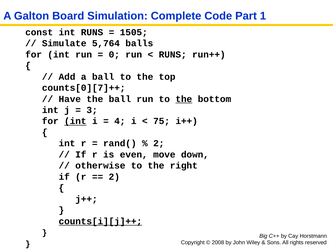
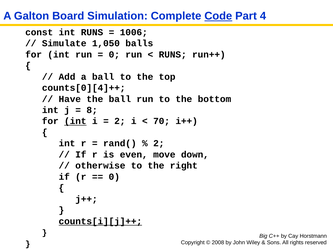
Code underline: none -> present
1: 1 -> 4
1505: 1505 -> 1006
5,764: 5,764 -> 1,050
counts[0][7]++: counts[0][7]++ -> counts[0][4]++
the at (184, 99) underline: present -> none
3: 3 -> 8
4 at (120, 121): 4 -> 2
75: 75 -> 70
2 at (114, 177): 2 -> 0
